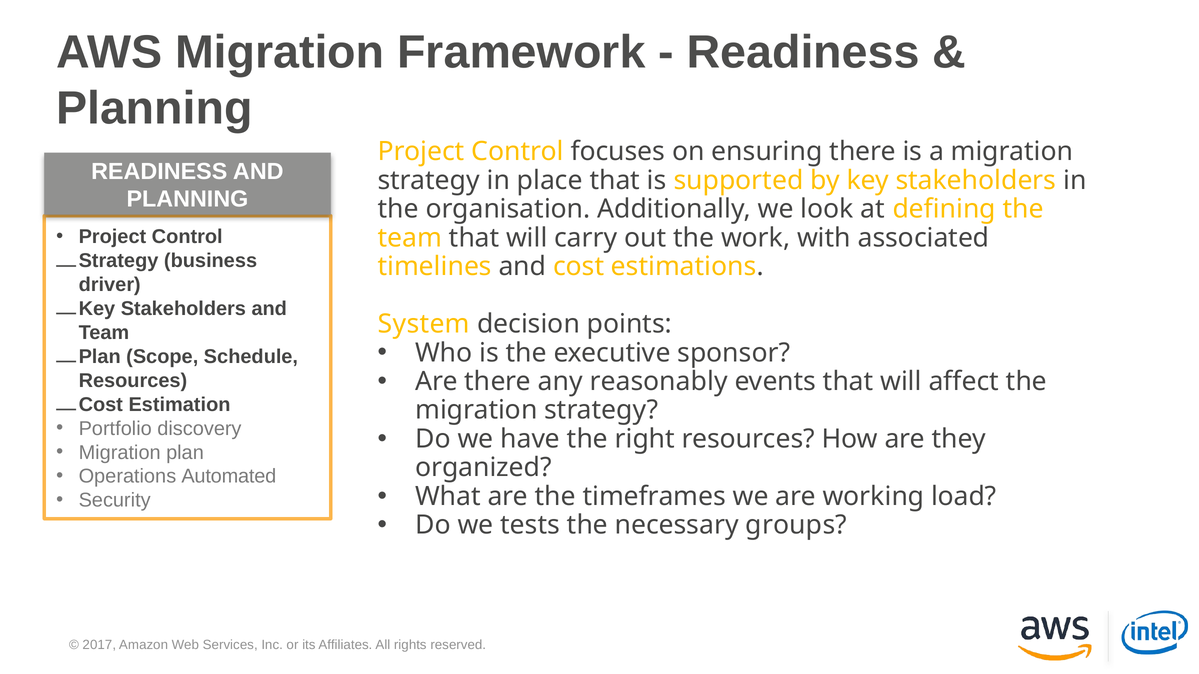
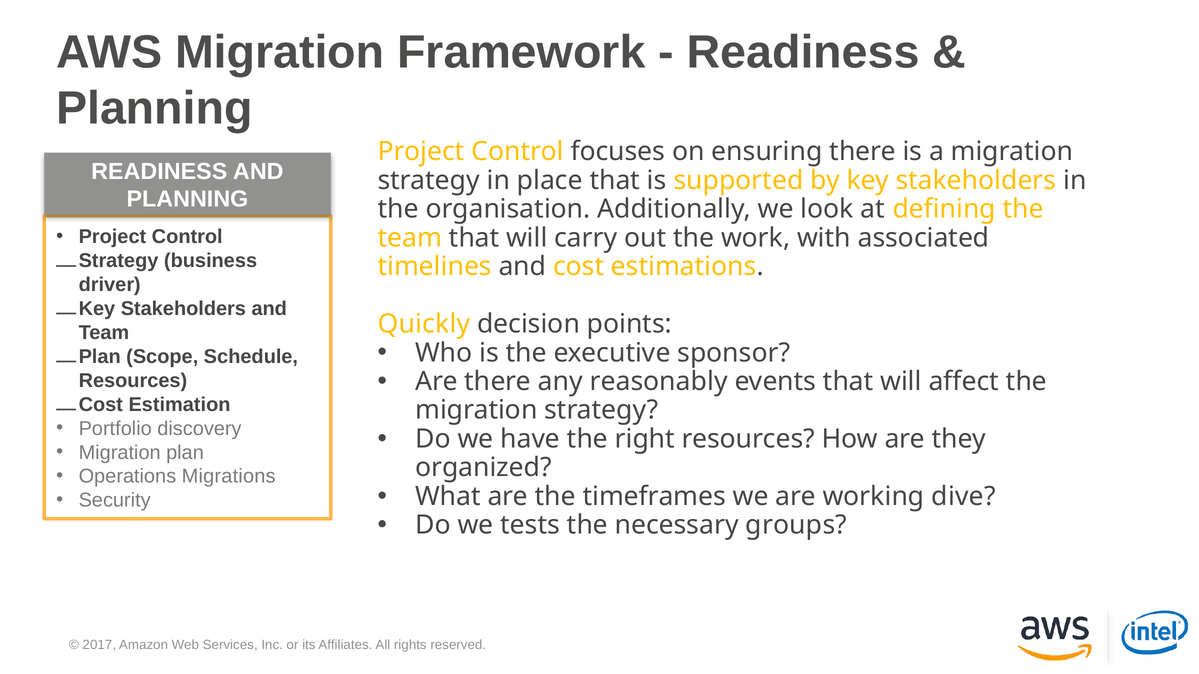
System: System -> Quickly
Automated: Automated -> Migrations
load: load -> dive
